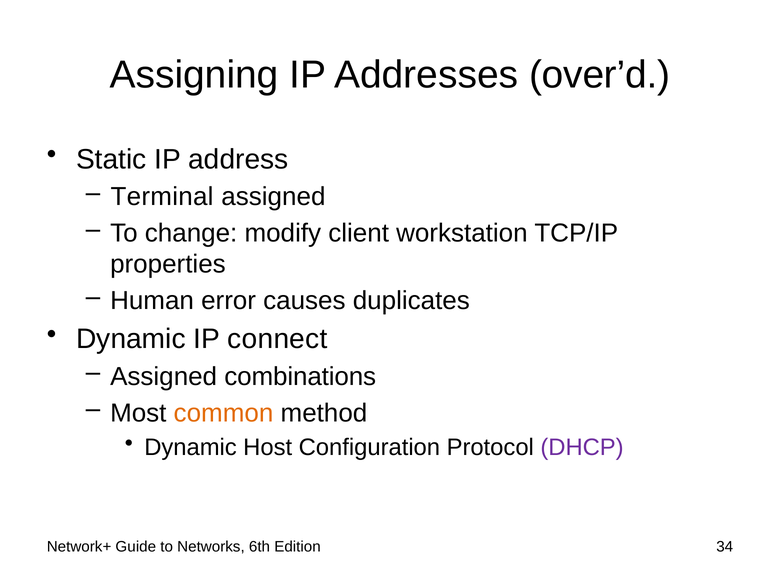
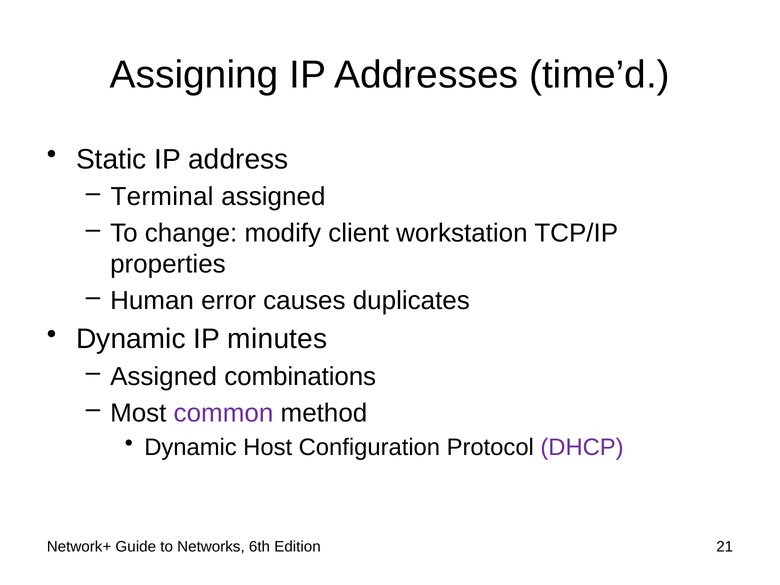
over’d: over’d -> time’d
connect: connect -> minutes
common colour: orange -> purple
34: 34 -> 21
